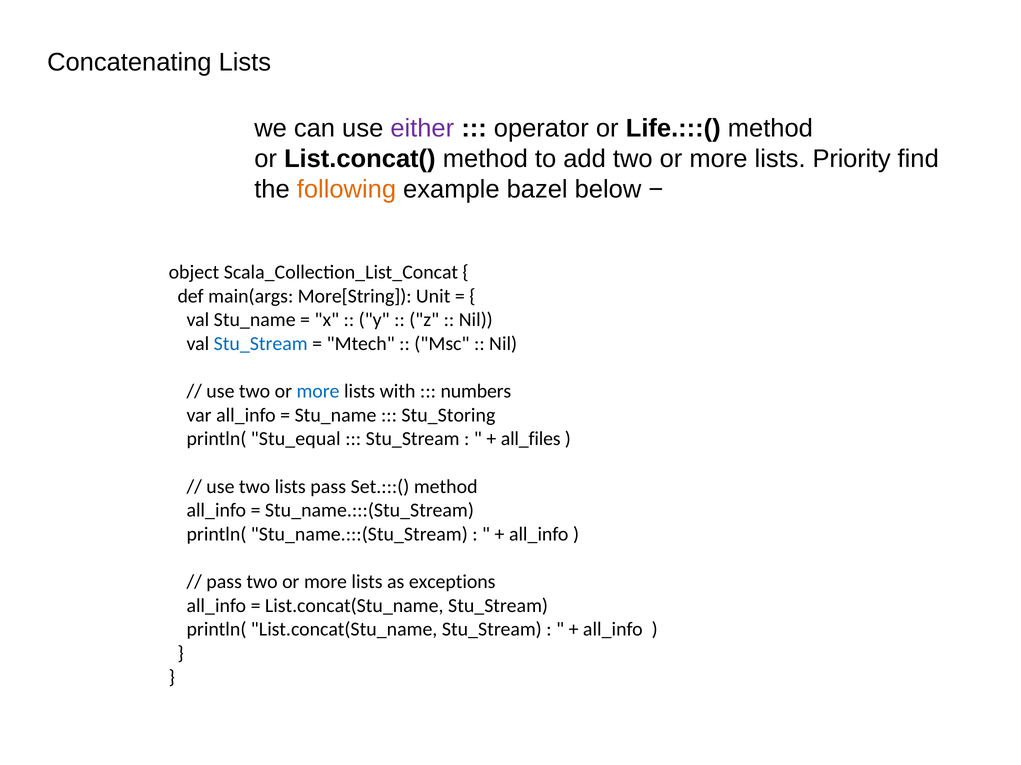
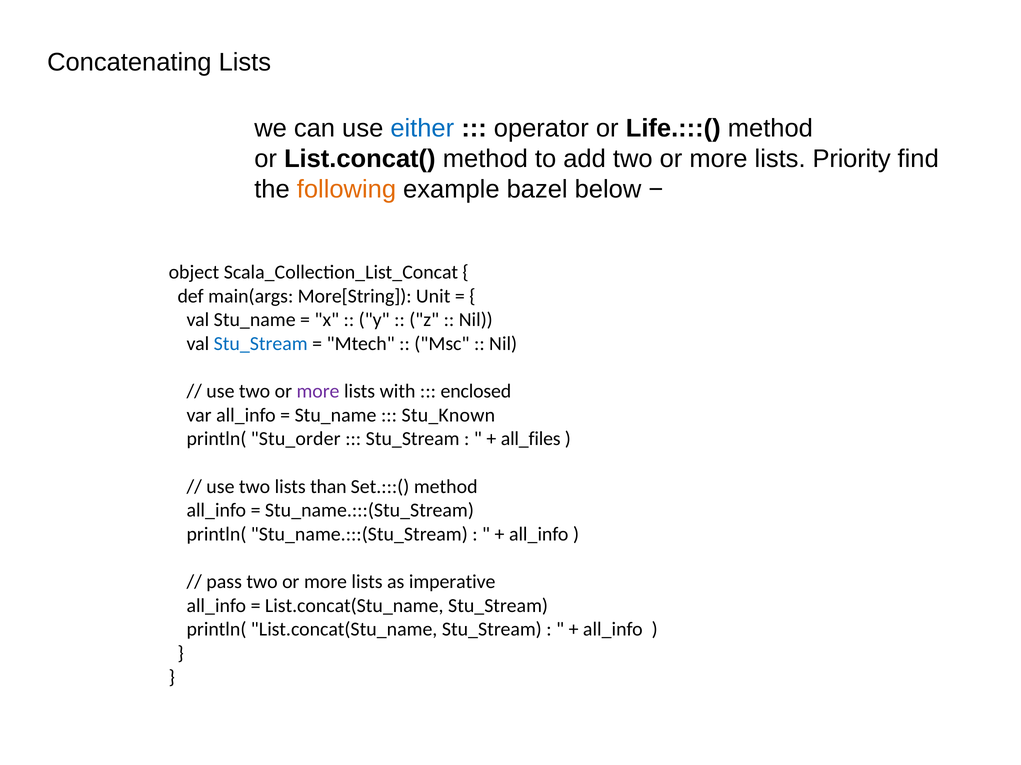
either colour: purple -> blue
more at (318, 392) colour: blue -> purple
numbers: numbers -> enclosed
Stu_Storing: Stu_Storing -> Stu_Known
Stu_equal: Stu_equal -> Stu_order
lists pass: pass -> than
exceptions: exceptions -> imperative
